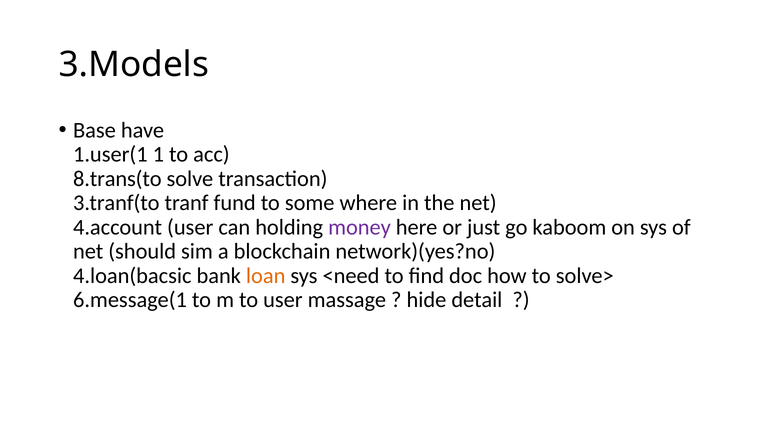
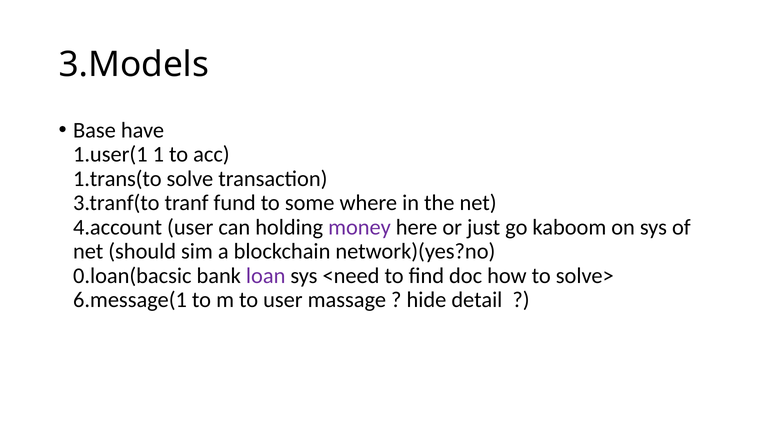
8.trans(to: 8.trans(to -> 1.trans(to
4.loan(bacsic: 4.loan(bacsic -> 0.loan(bacsic
loan colour: orange -> purple
